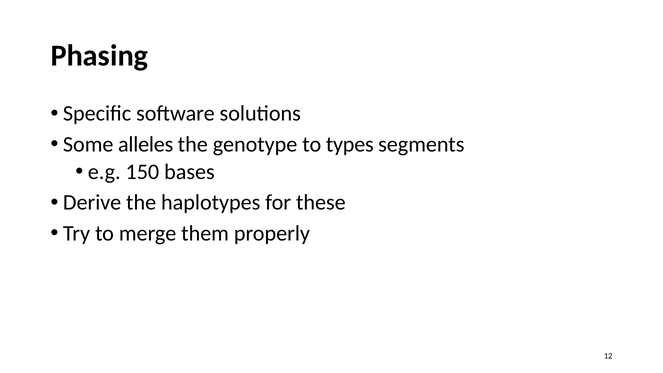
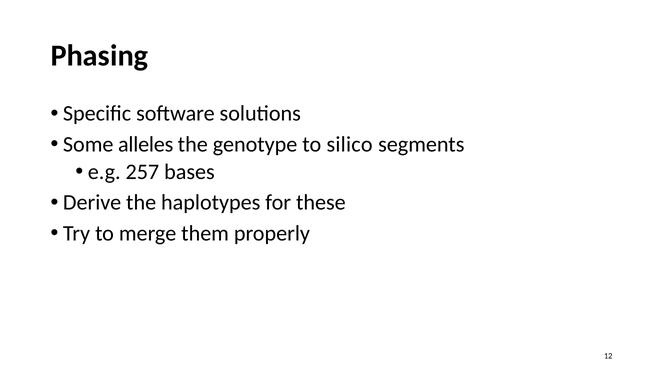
types: types -> silico
150: 150 -> 257
